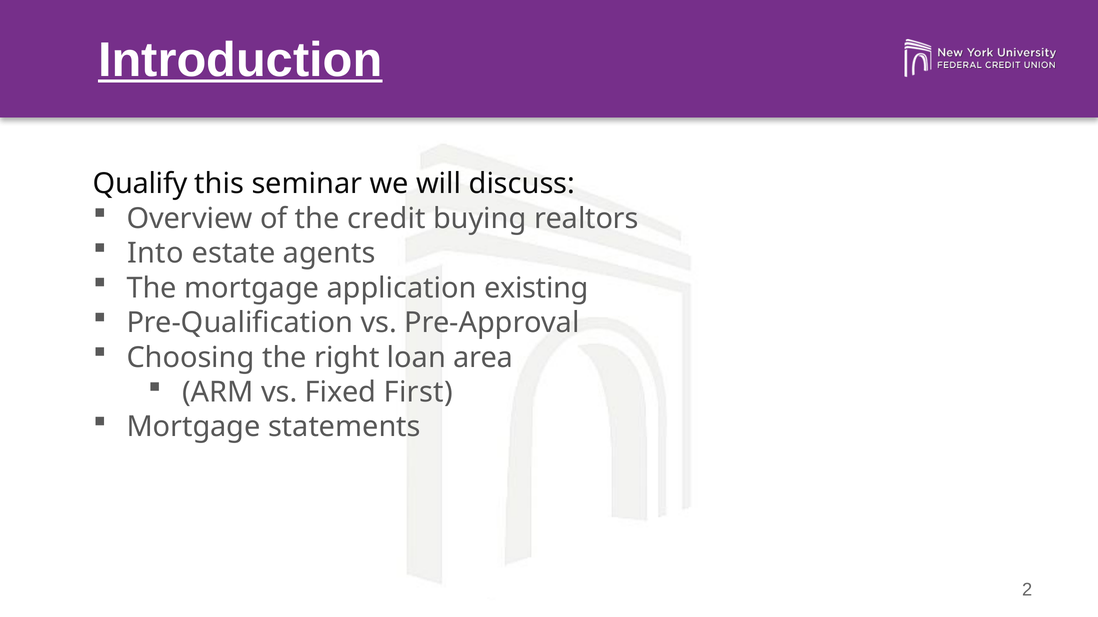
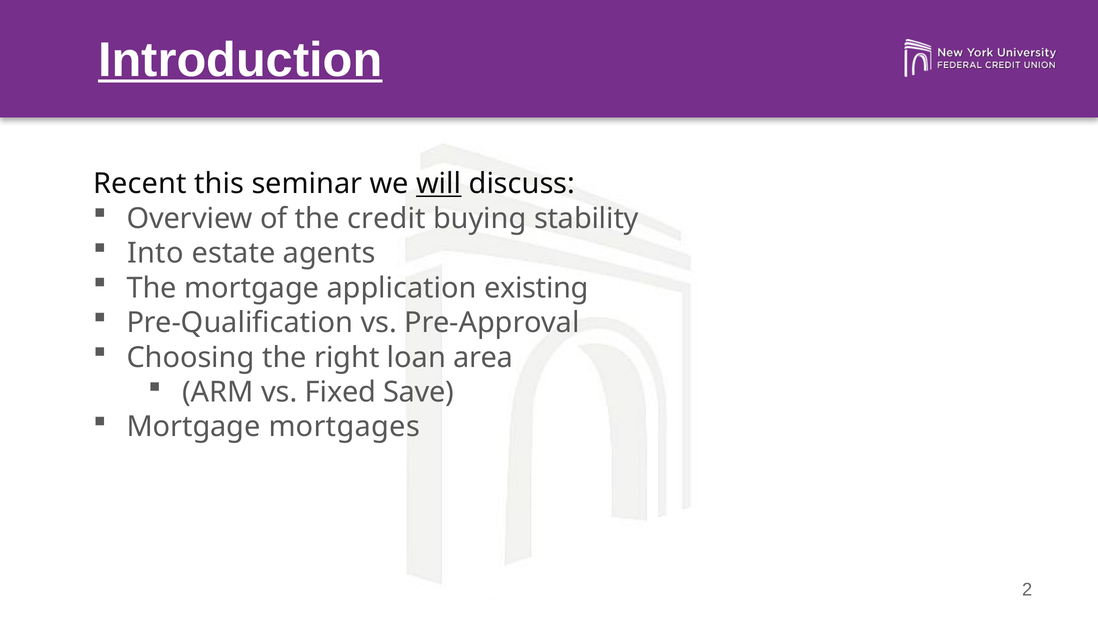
Qualify: Qualify -> Recent
will underline: none -> present
realtors: realtors -> stability
First: First -> Save
statements: statements -> mortgages
